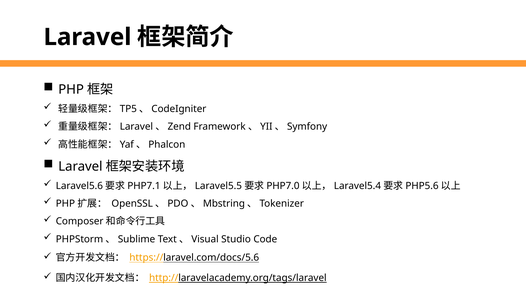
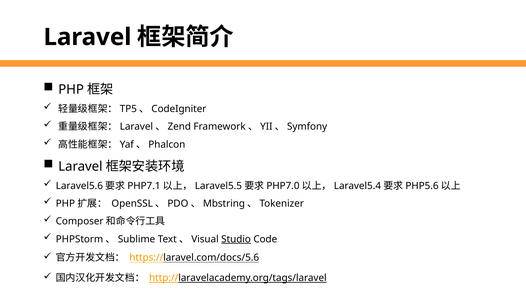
Studio underline: none -> present
